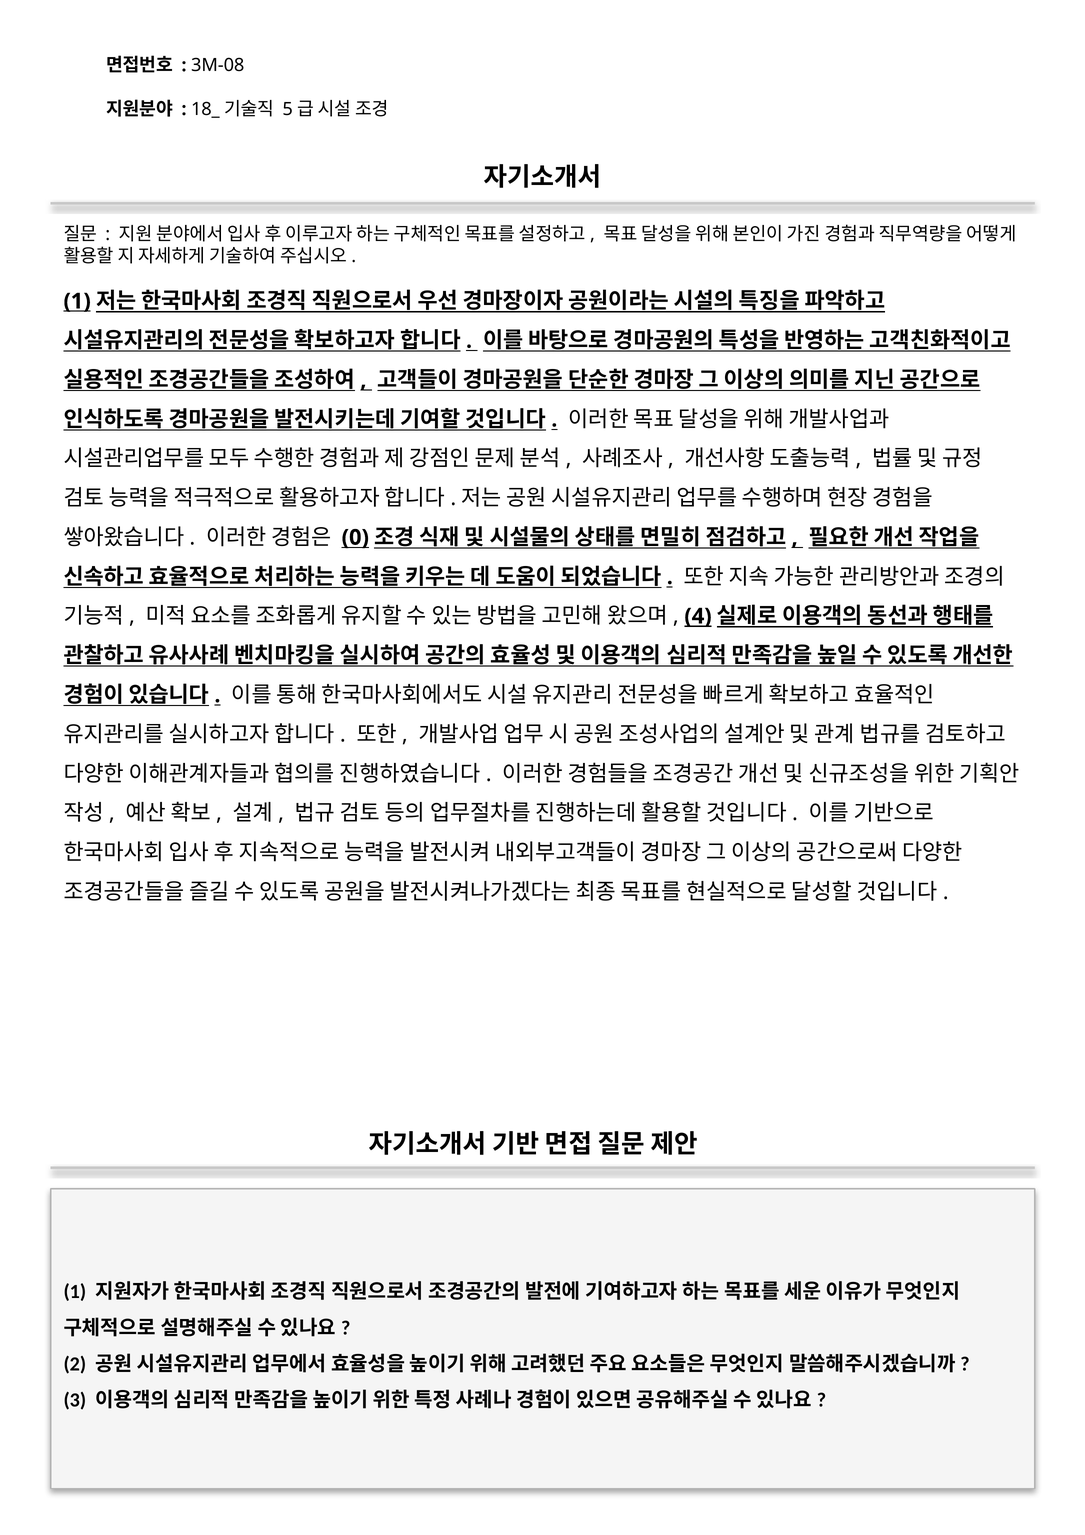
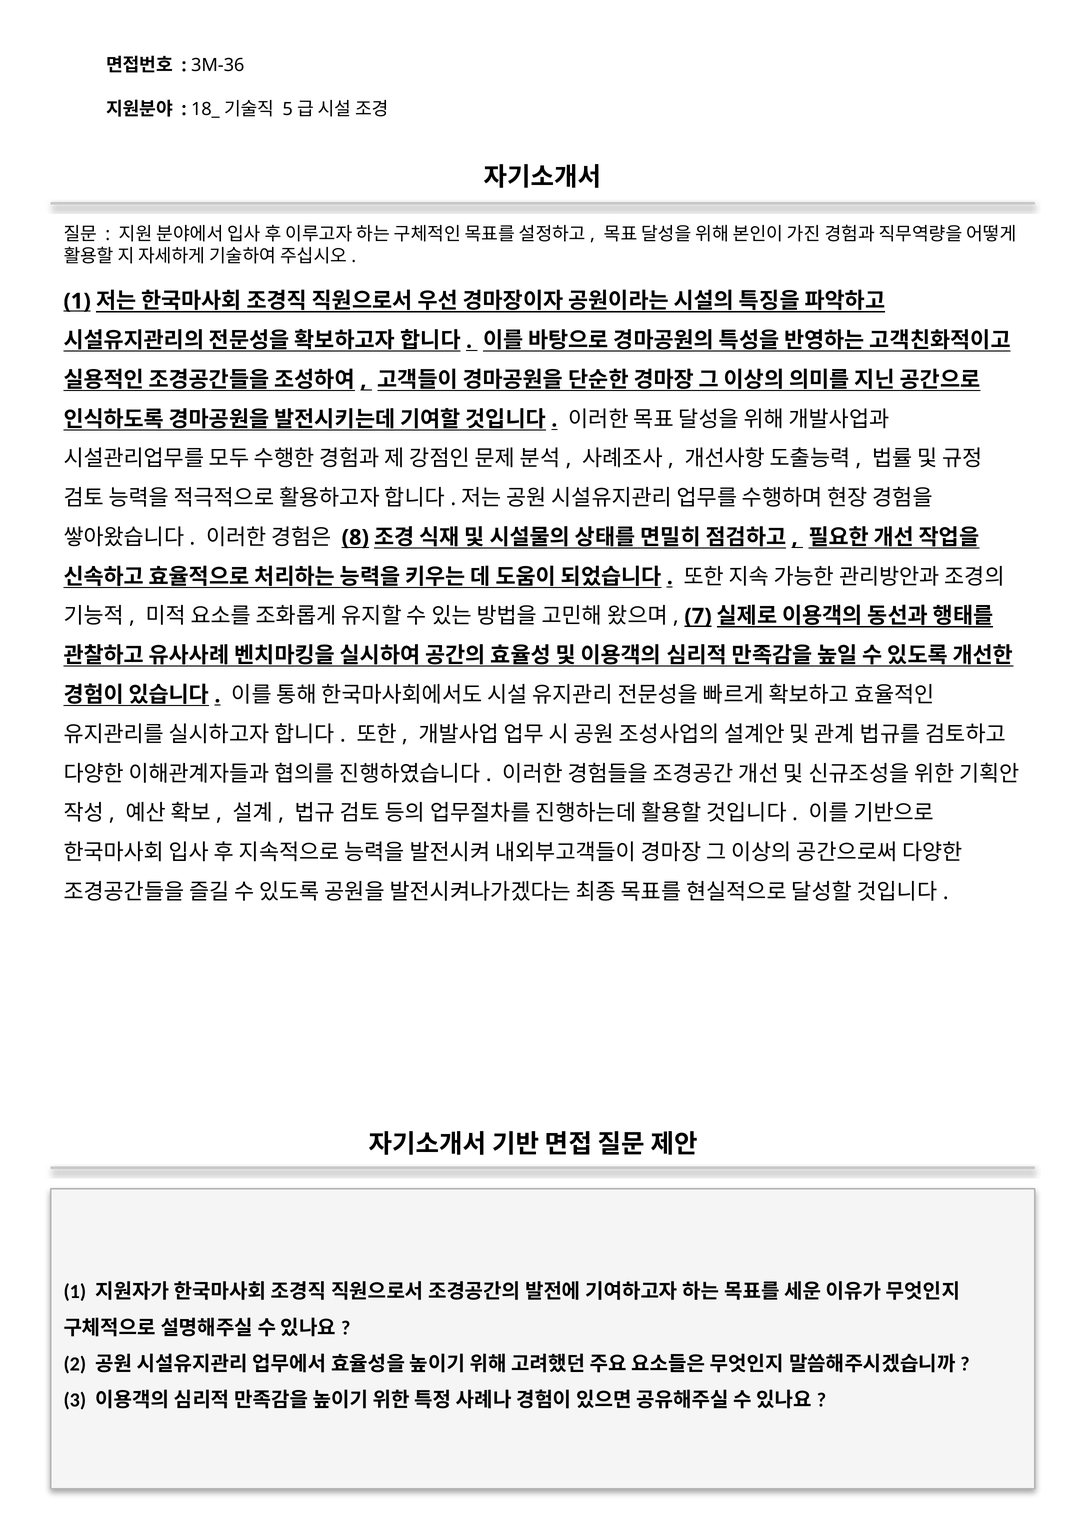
3M-08: 3M-08 -> 3M-36
0: 0 -> 8
4: 4 -> 7
